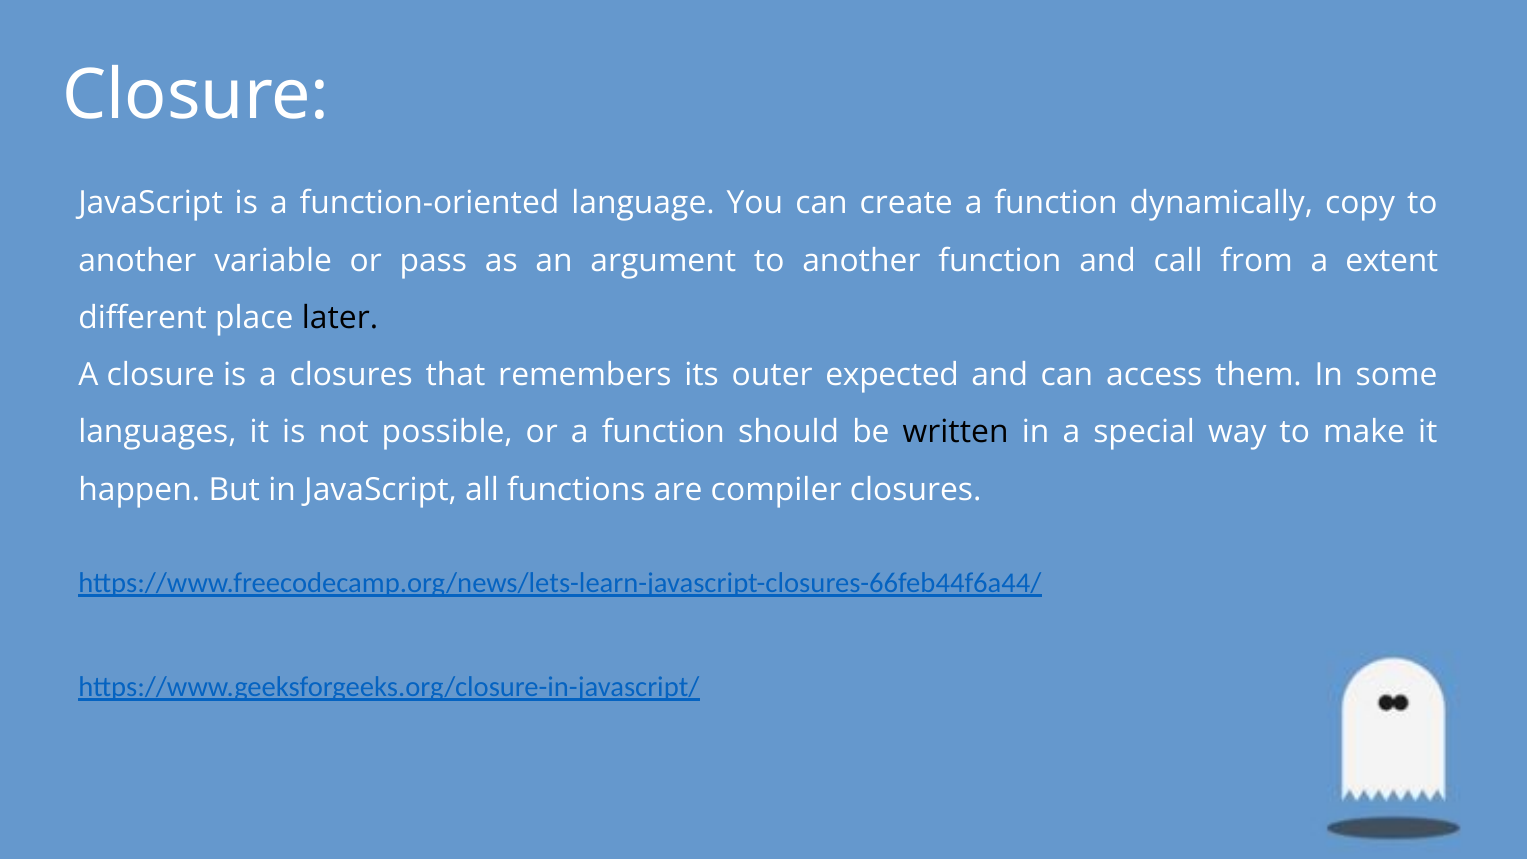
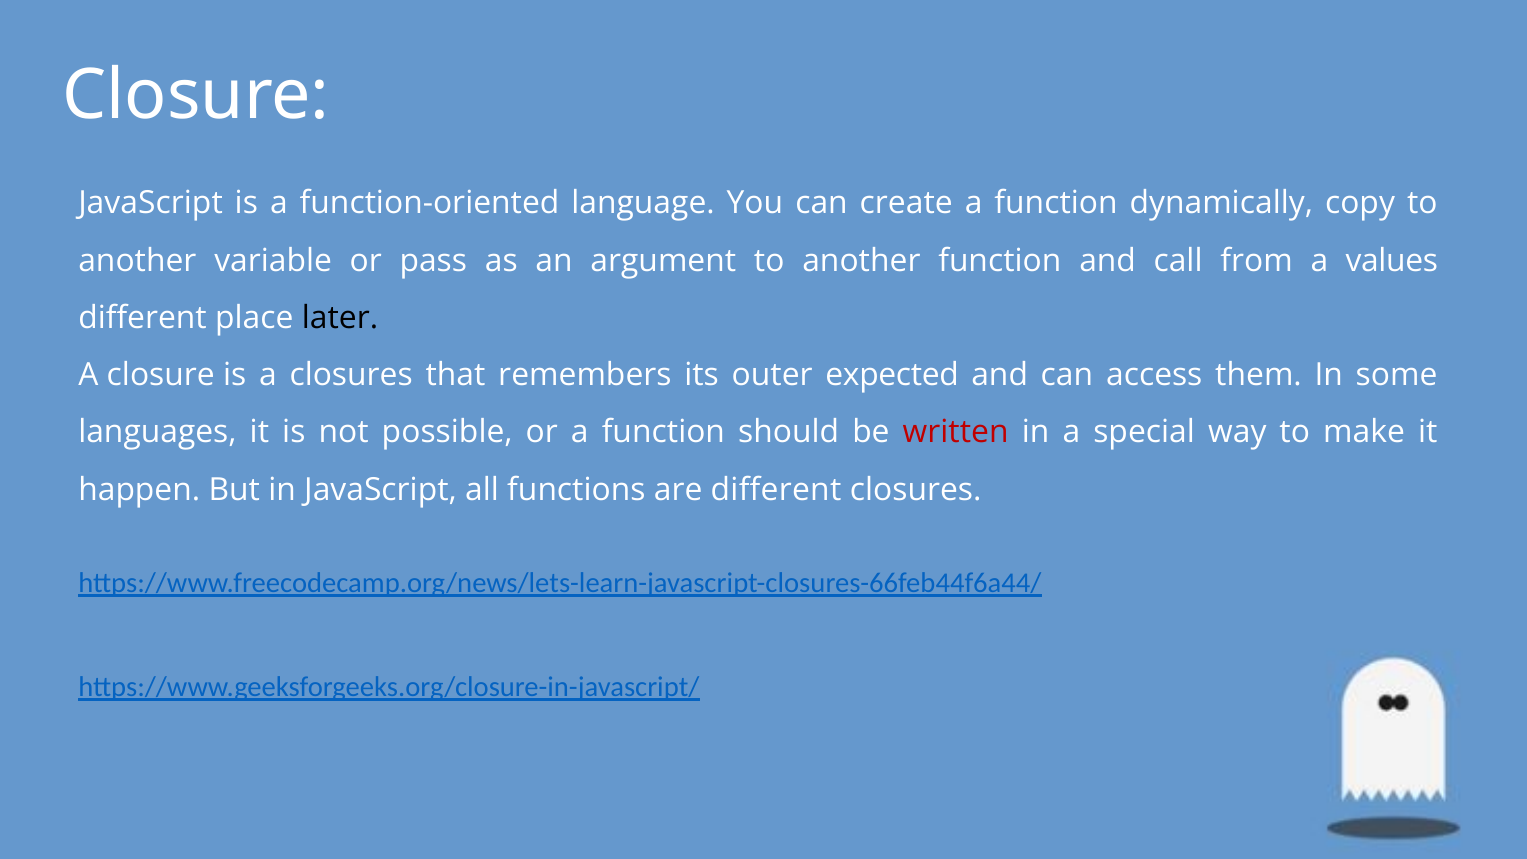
extent: extent -> values
written colour: black -> red
are compiler: compiler -> different
